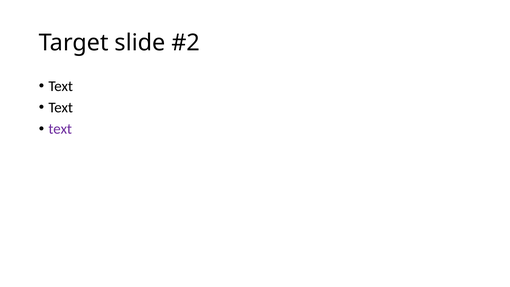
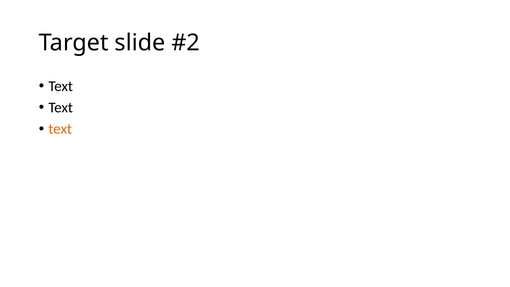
text at (60, 129) colour: purple -> orange
